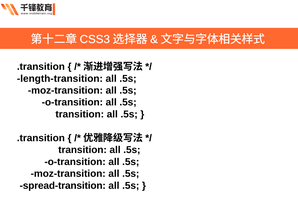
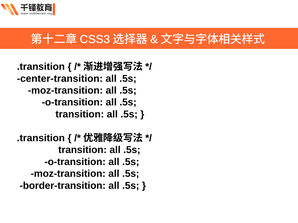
length-transition: length-transition -> center-transition
spread-transition: spread-transition -> border-transition
